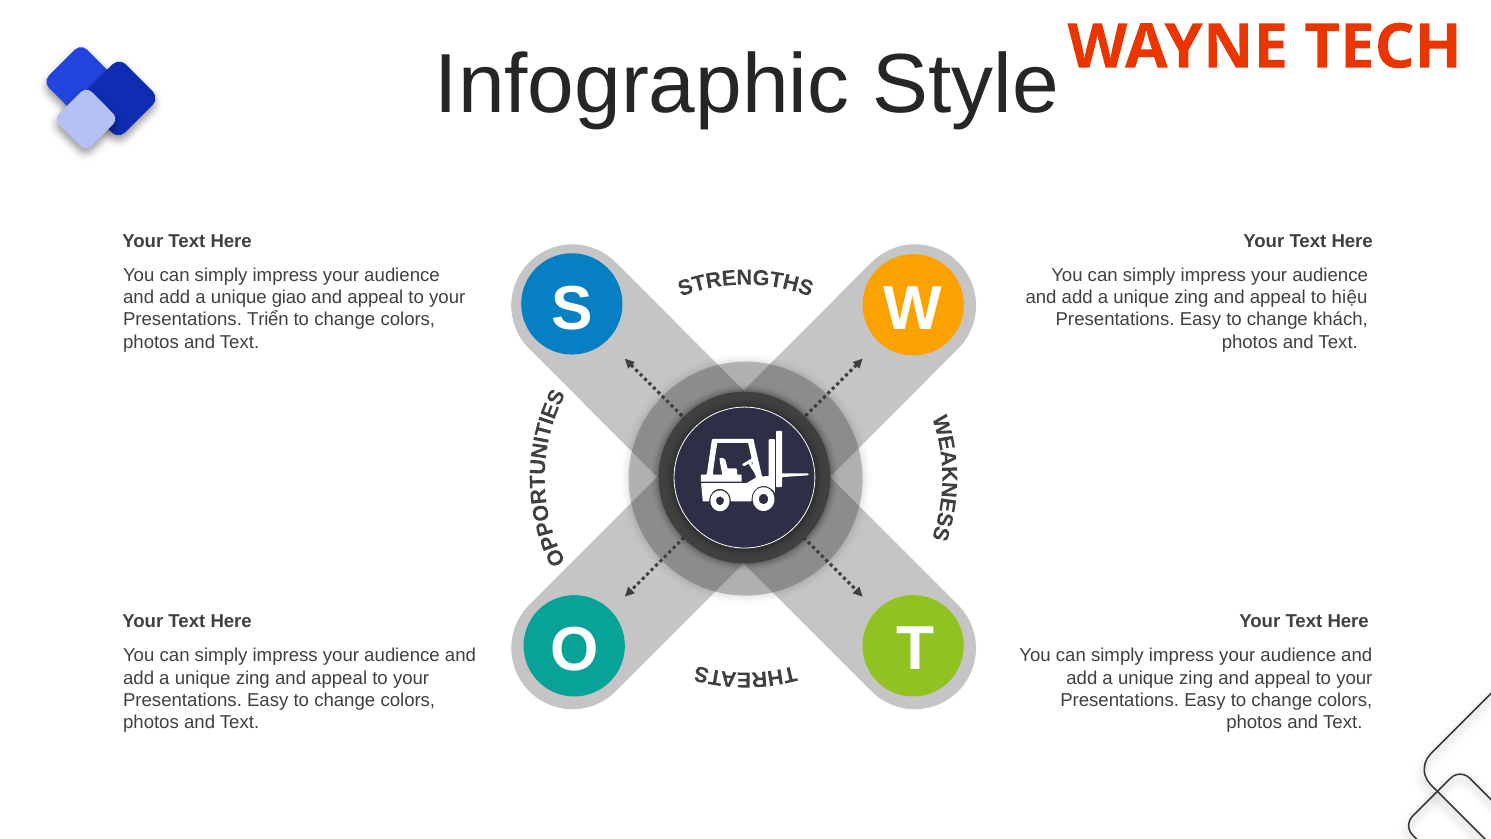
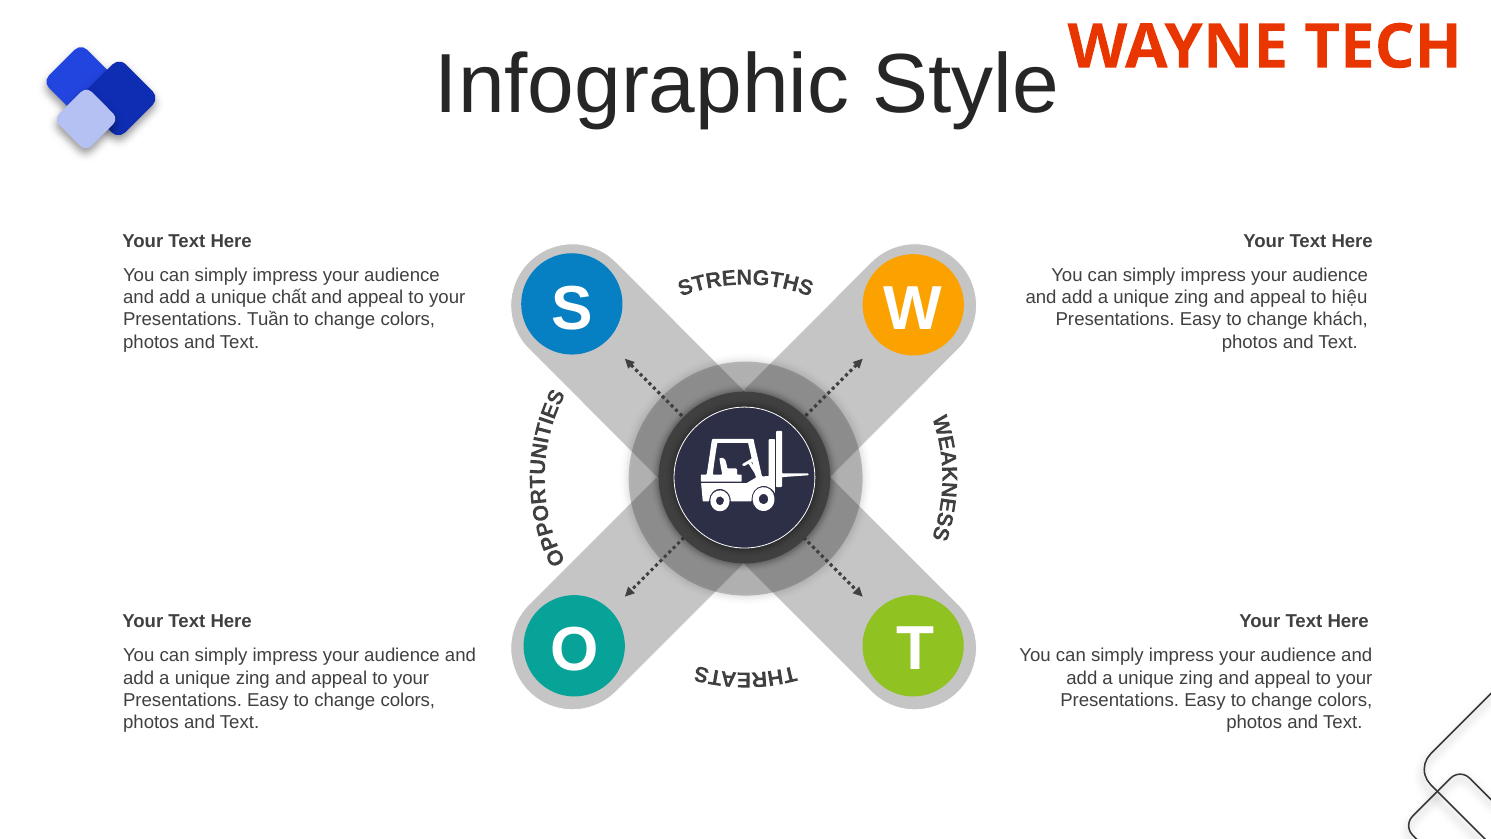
giao: giao -> chất
Triển: Triển -> Tuần
